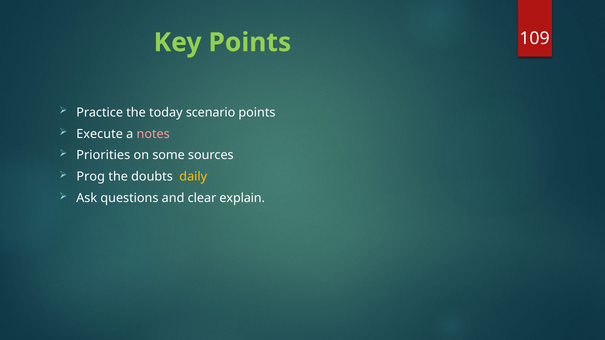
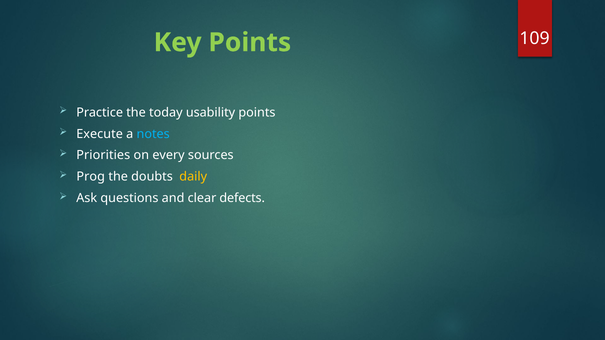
scenario: scenario -> usability
notes colour: pink -> light blue
some: some -> every
explain: explain -> defects
